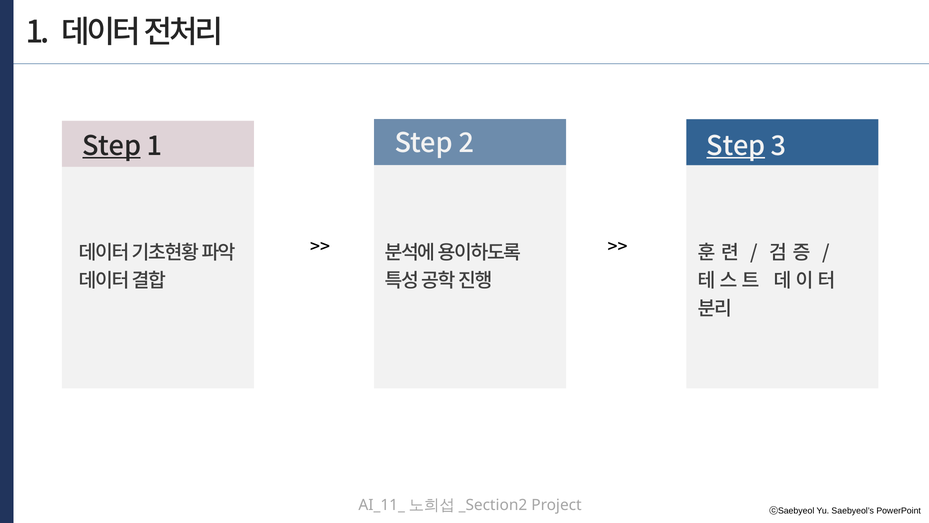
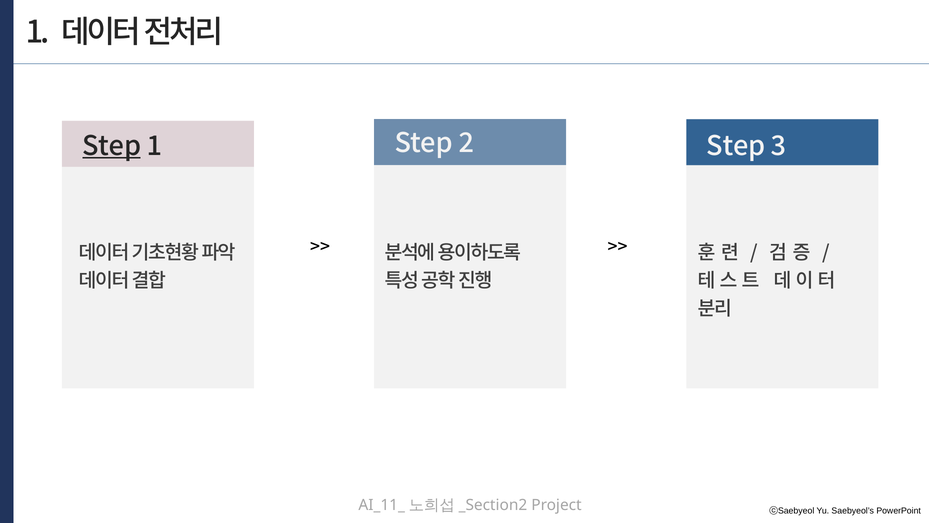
Step at (736, 146) underline: present -> none
